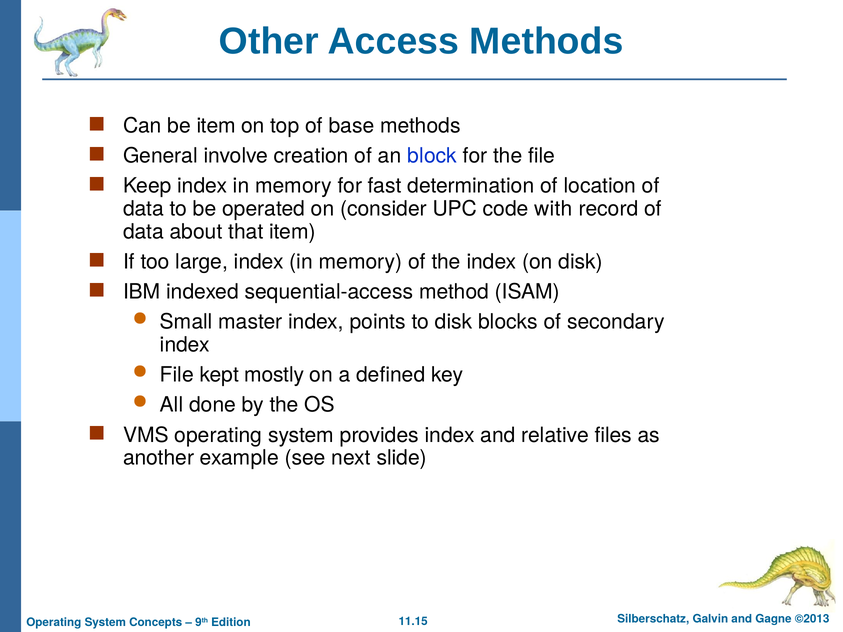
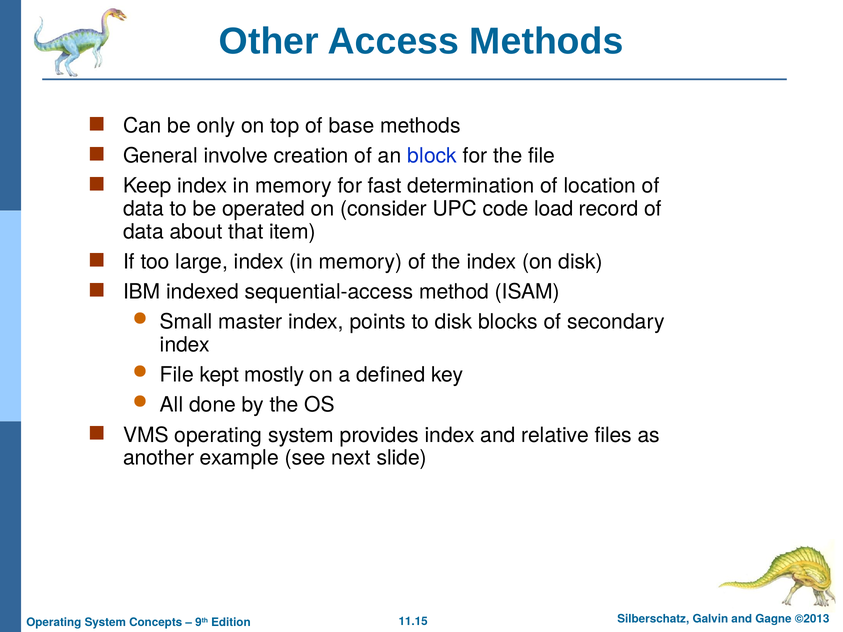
be item: item -> only
with: with -> load
